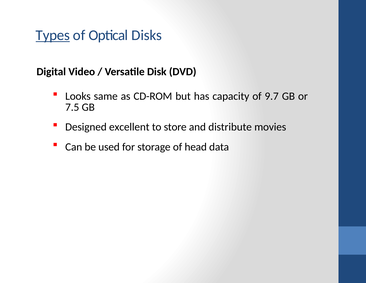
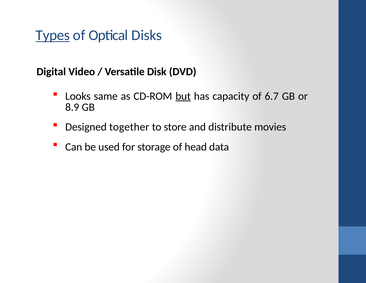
but underline: none -> present
9.7: 9.7 -> 6.7
7.5: 7.5 -> 8.9
excellent: excellent -> together
